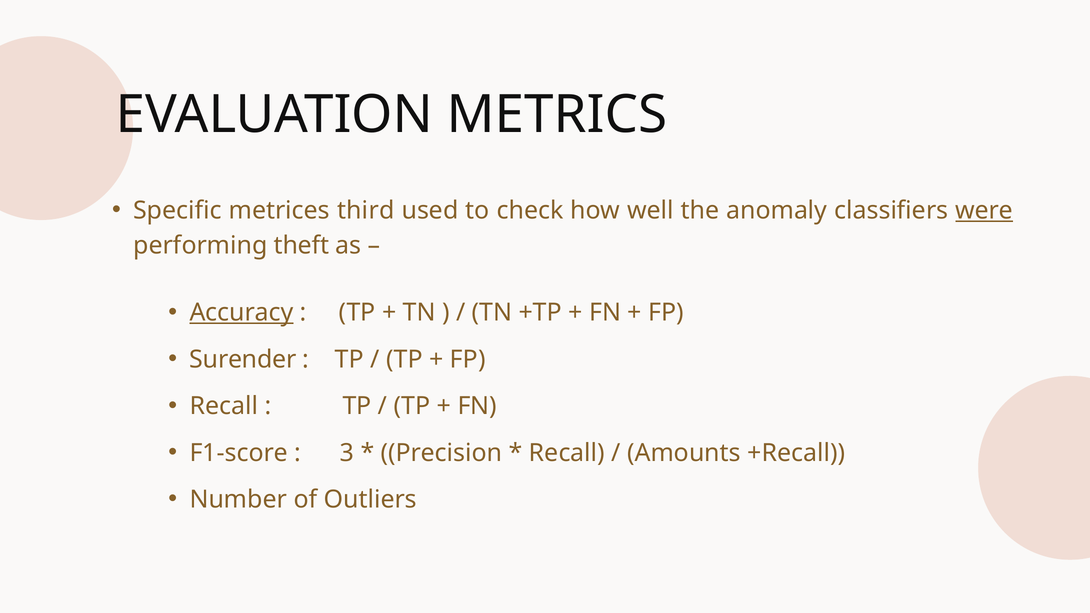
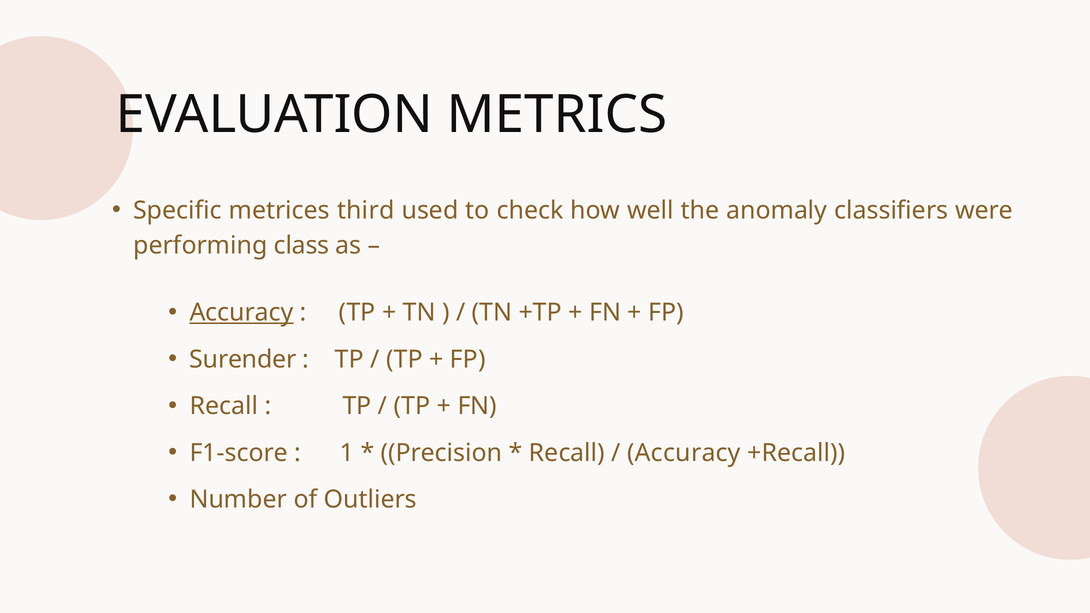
were underline: present -> none
theft: theft -> class
3: 3 -> 1
Amounts at (684, 453): Amounts -> Accuracy
